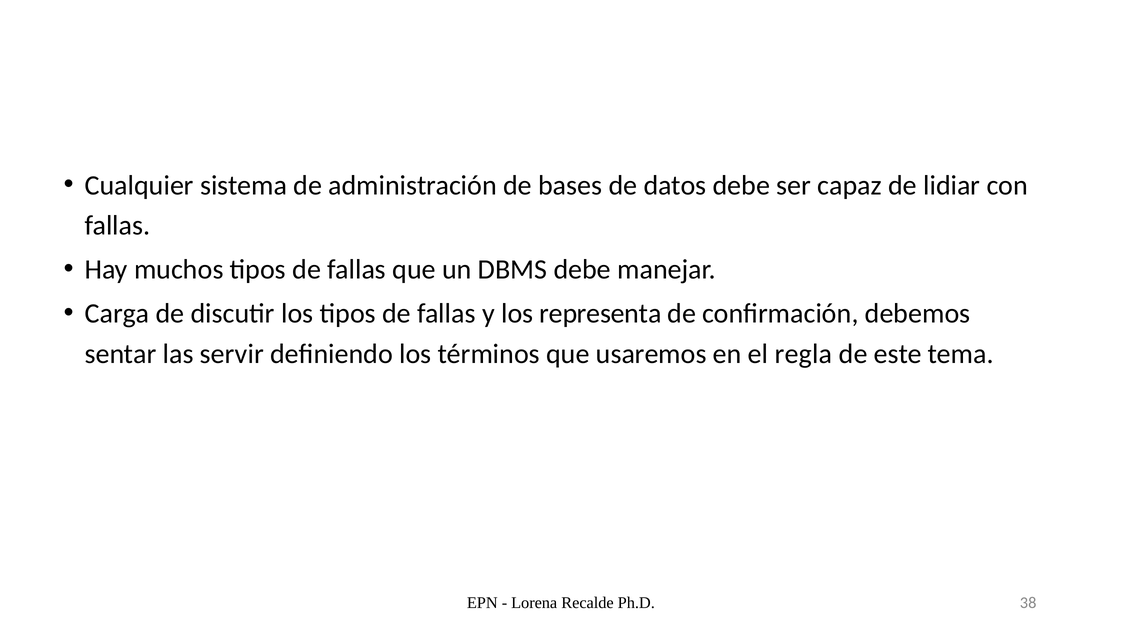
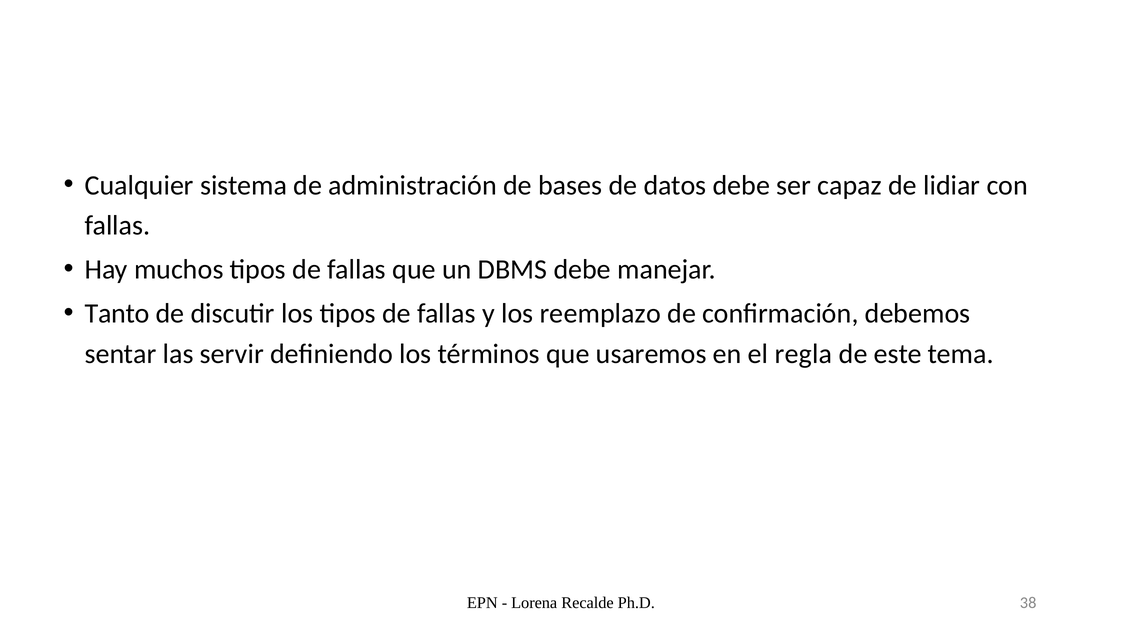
Carga: Carga -> Tanto
representa: representa -> reemplazo
